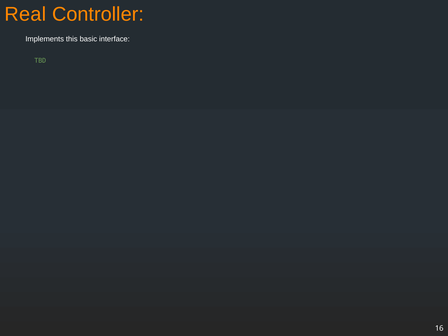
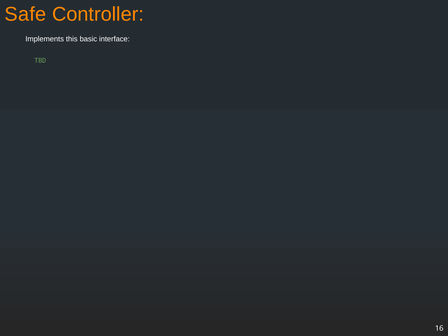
Real: Real -> Safe
